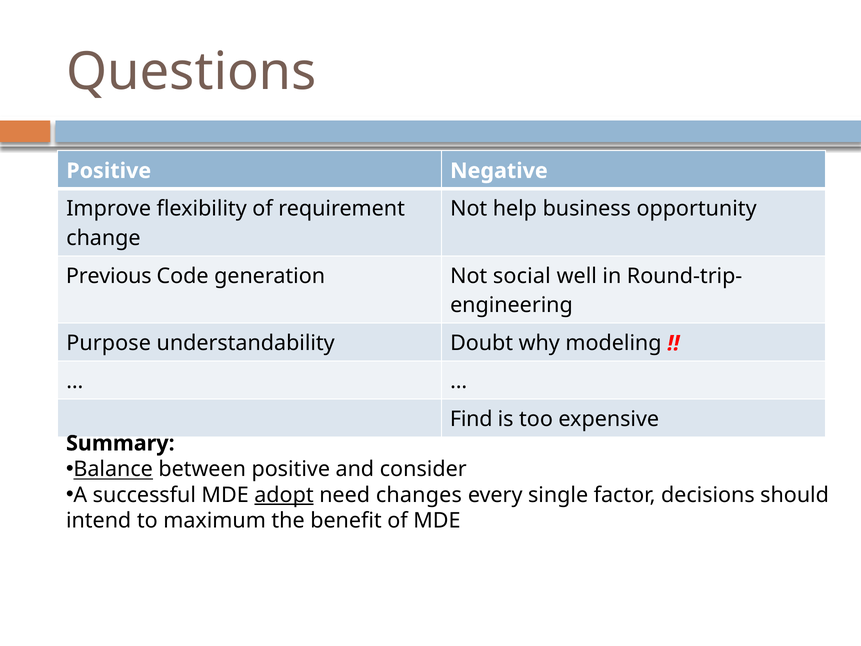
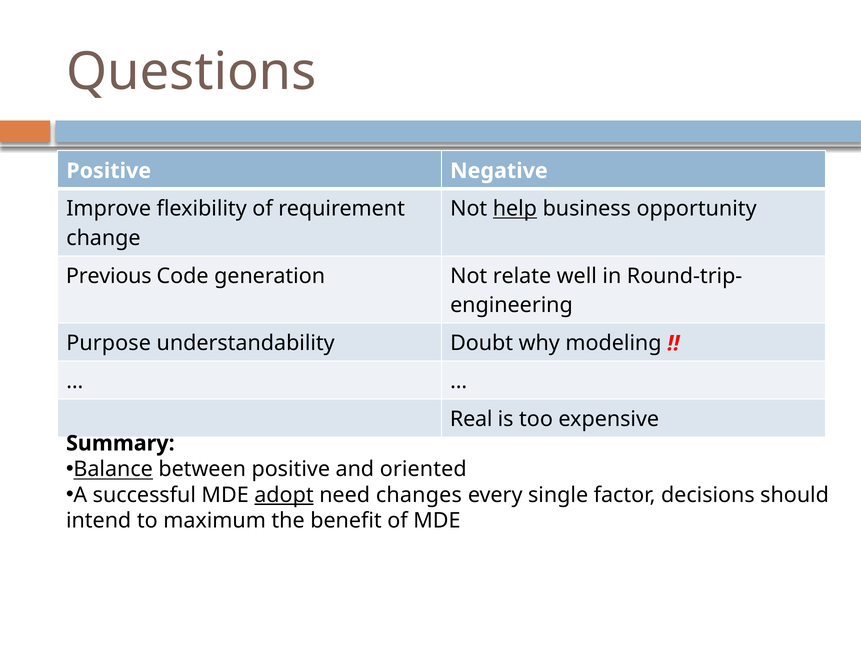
help underline: none -> present
social: social -> relate
Find: Find -> Real
consider: consider -> oriented
